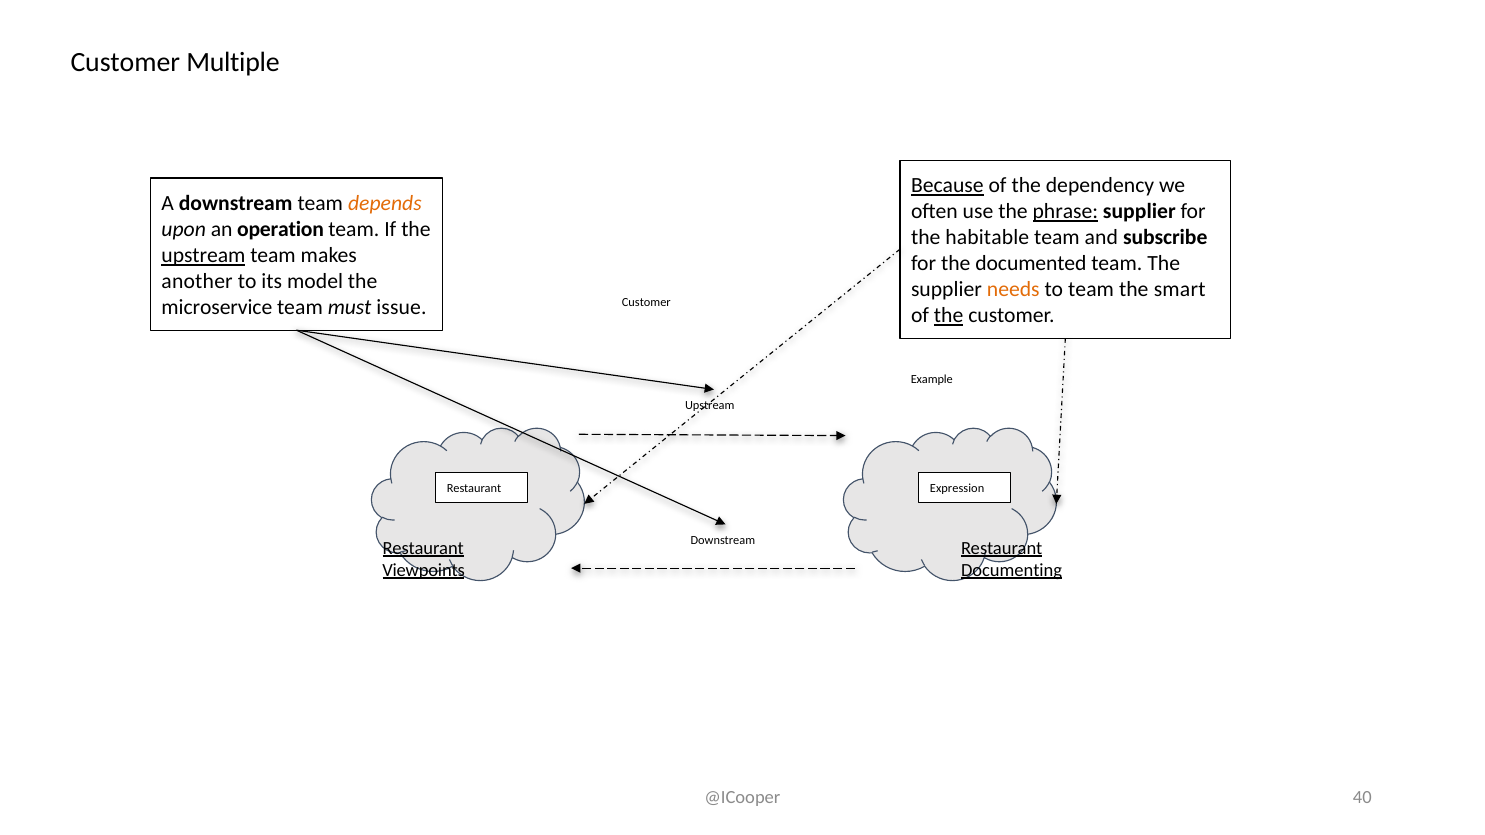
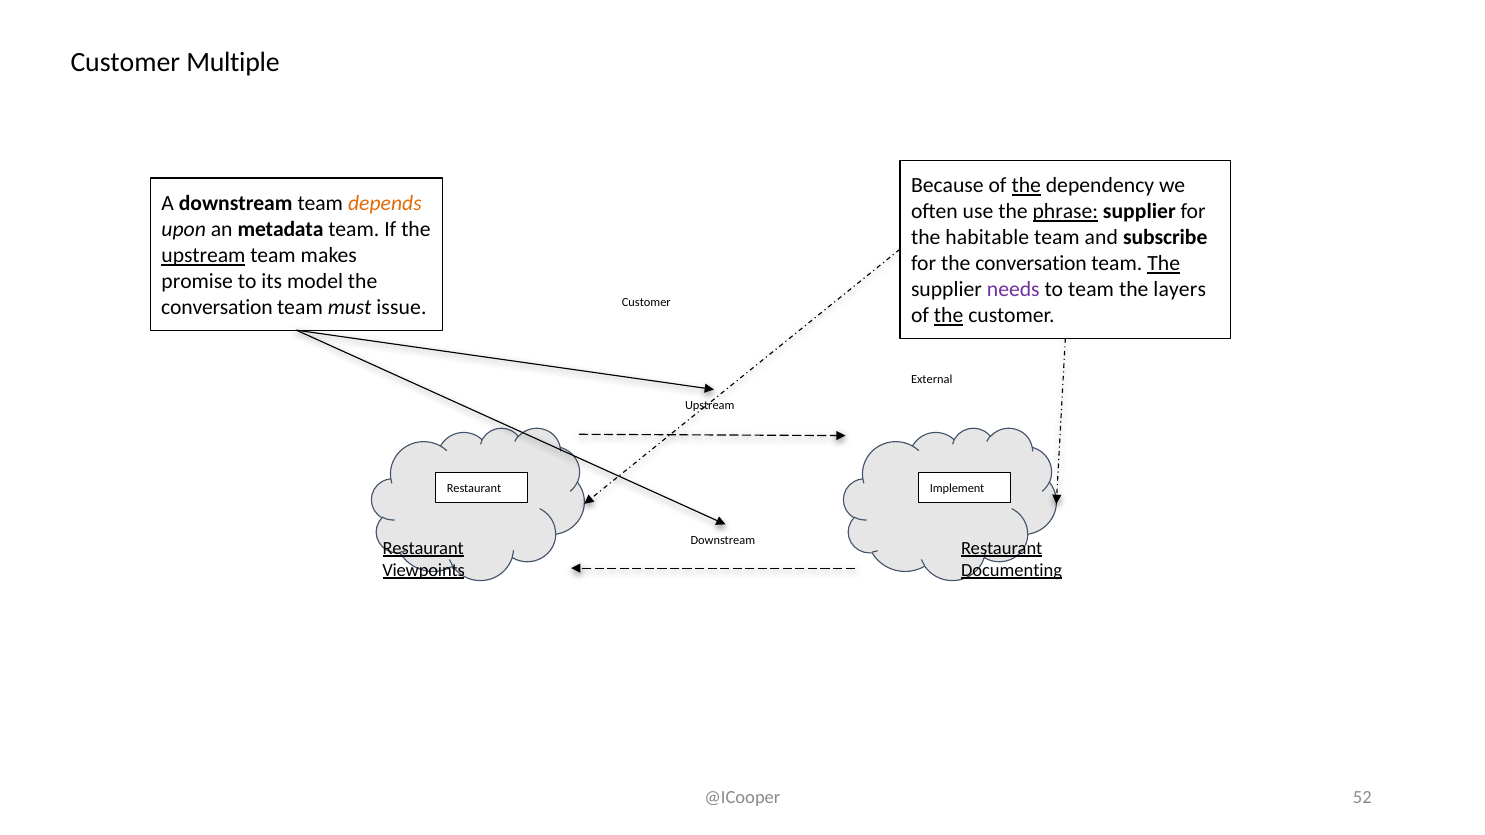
Because underline: present -> none
the at (1026, 186) underline: none -> present
operation: operation -> metadata
for the documented: documented -> conversation
The at (1164, 264) underline: none -> present
another: another -> promise
needs colour: orange -> purple
smart: smart -> layers
microservice at (217, 308): microservice -> conversation
Example: Example -> External
Expression: Expression -> Implement
40: 40 -> 52
